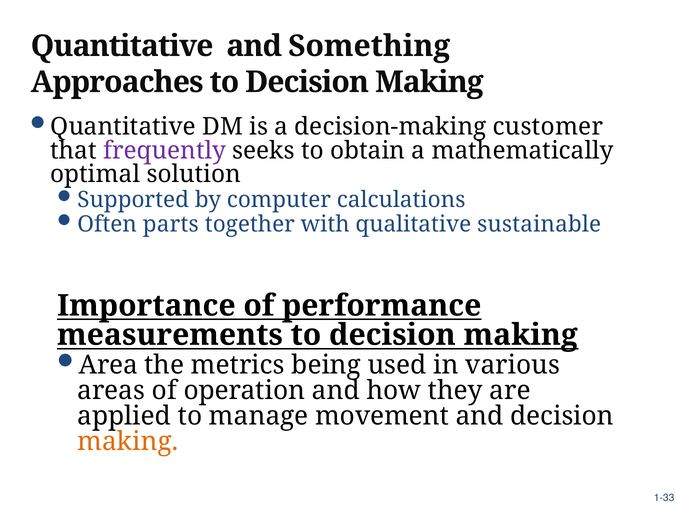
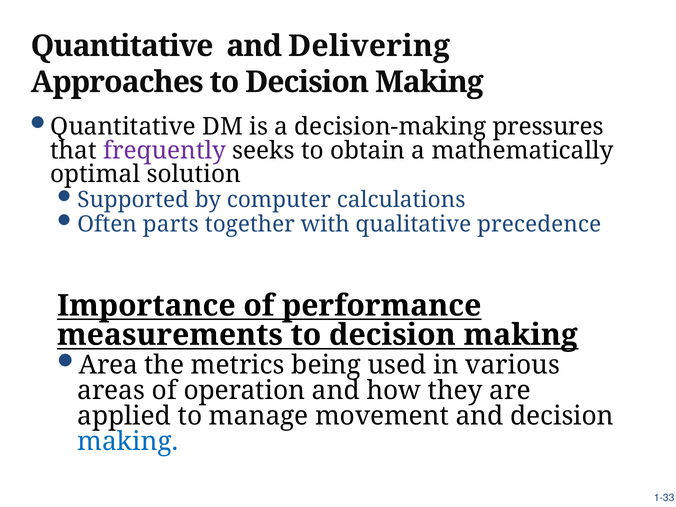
Something: Something -> Delivering
customer: customer -> pressures
sustainable: sustainable -> precedence
making at (128, 442) colour: orange -> blue
